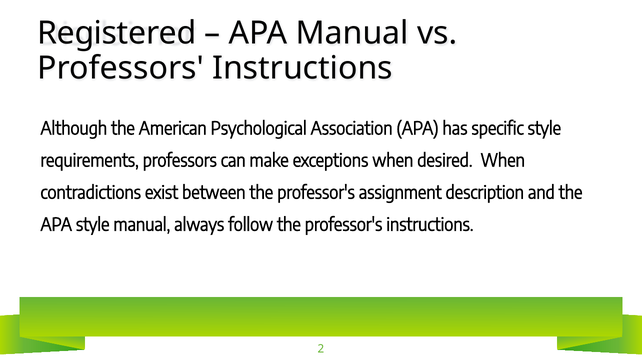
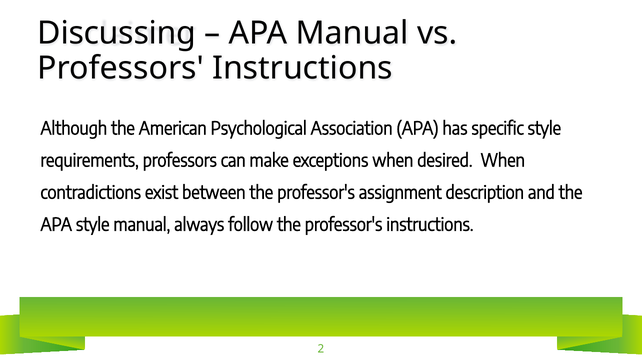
Registered: Registered -> Discussing
